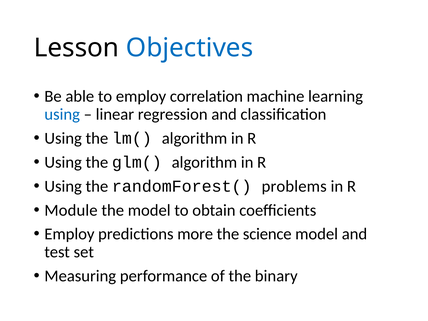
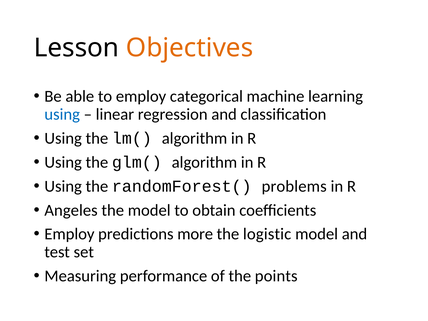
Objectives colour: blue -> orange
correlation: correlation -> categorical
Module: Module -> Angeles
science: science -> logistic
binary: binary -> points
